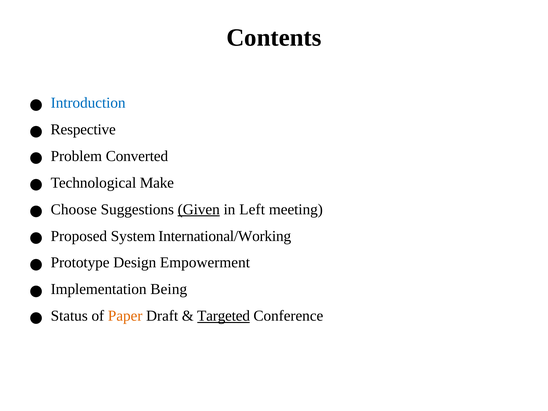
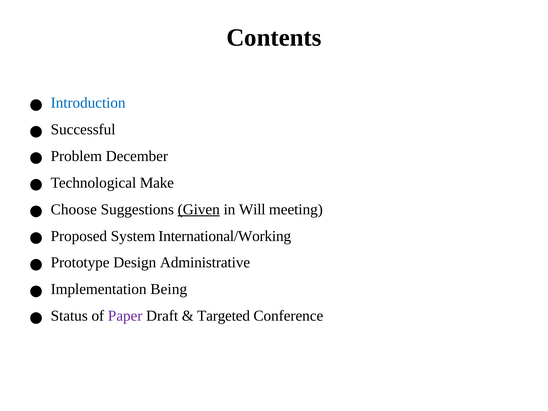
Respective: Respective -> Successful
Converted: Converted -> December
Left: Left -> Will
Empowerment: Empowerment -> Administrative
Paper colour: orange -> purple
Targeted underline: present -> none
